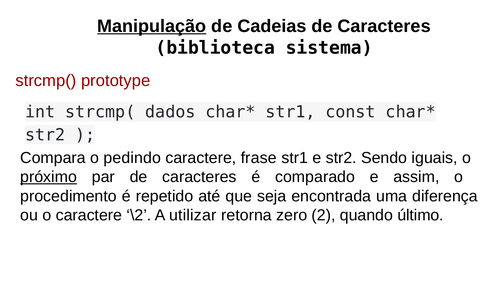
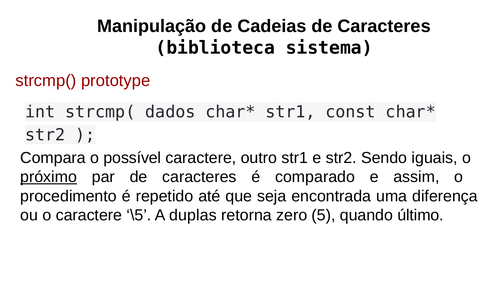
Manipulação underline: present -> none
pedindo: pedindo -> possível
frase: frase -> outro
\2: \2 -> \5
utilizar: utilizar -> duplas
2: 2 -> 5
